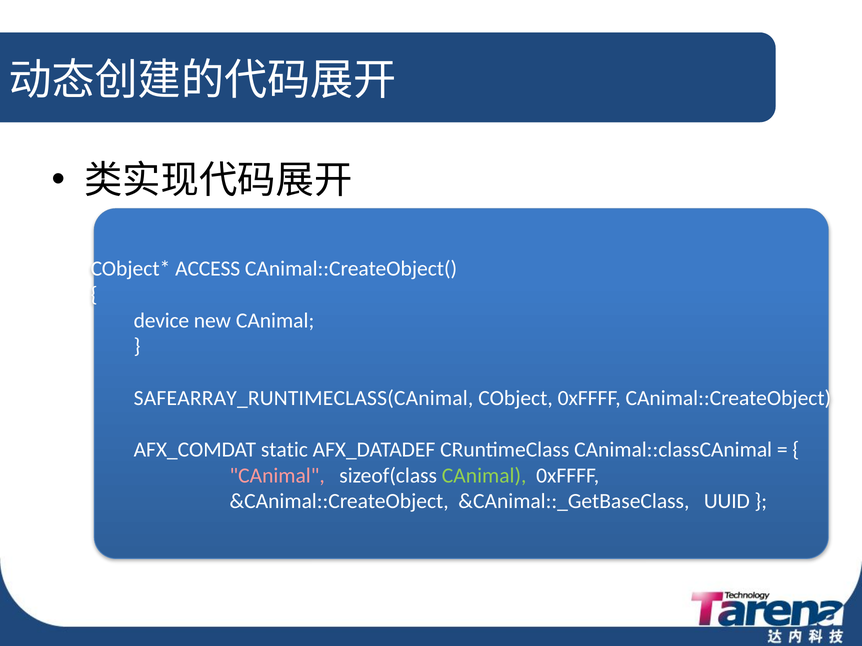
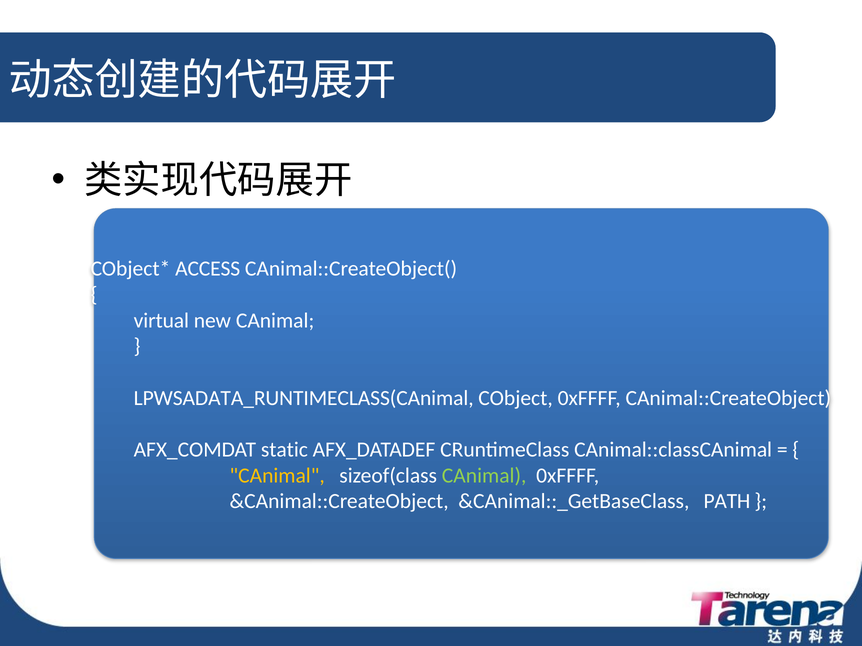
device: device -> virtual
SAFEARRAY_RUNTIMECLASS(CAnimal: SAFEARRAY_RUNTIMECLASS(CAnimal -> LPWSADATA_RUNTIMECLASS(CAnimal
CAnimal at (277, 476) colour: pink -> yellow
UUID: UUID -> PATH
